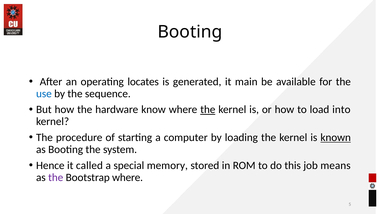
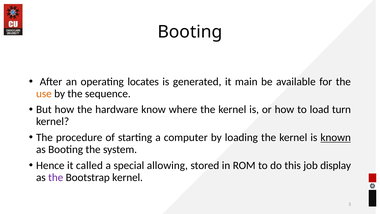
use colour: blue -> orange
the at (208, 109) underline: present -> none
into: into -> turn
memory: memory -> allowing
means: means -> display
Bootstrap where: where -> kernel
